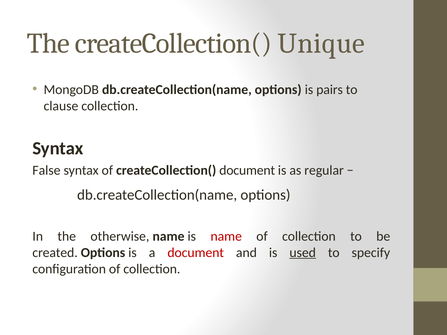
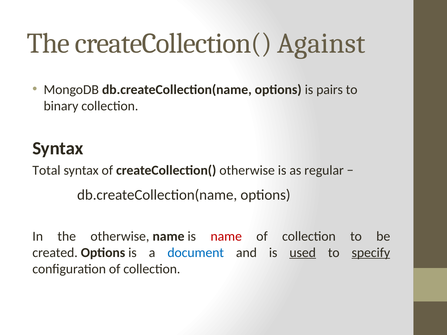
Unique: Unique -> Against
clause: clause -> binary
False: False -> Total
createCollection( document: document -> otherwise
document at (196, 253) colour: red -> blue
specify underline: none -> present
